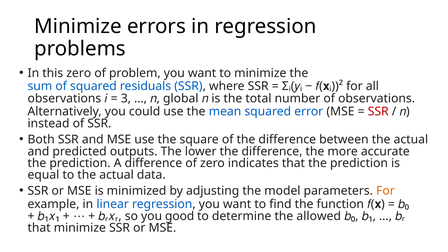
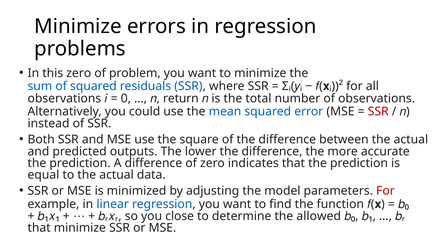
3: 3 -> 0
global: global -> return
For at (385, 191) colour: orange -> red
good: good -> close
